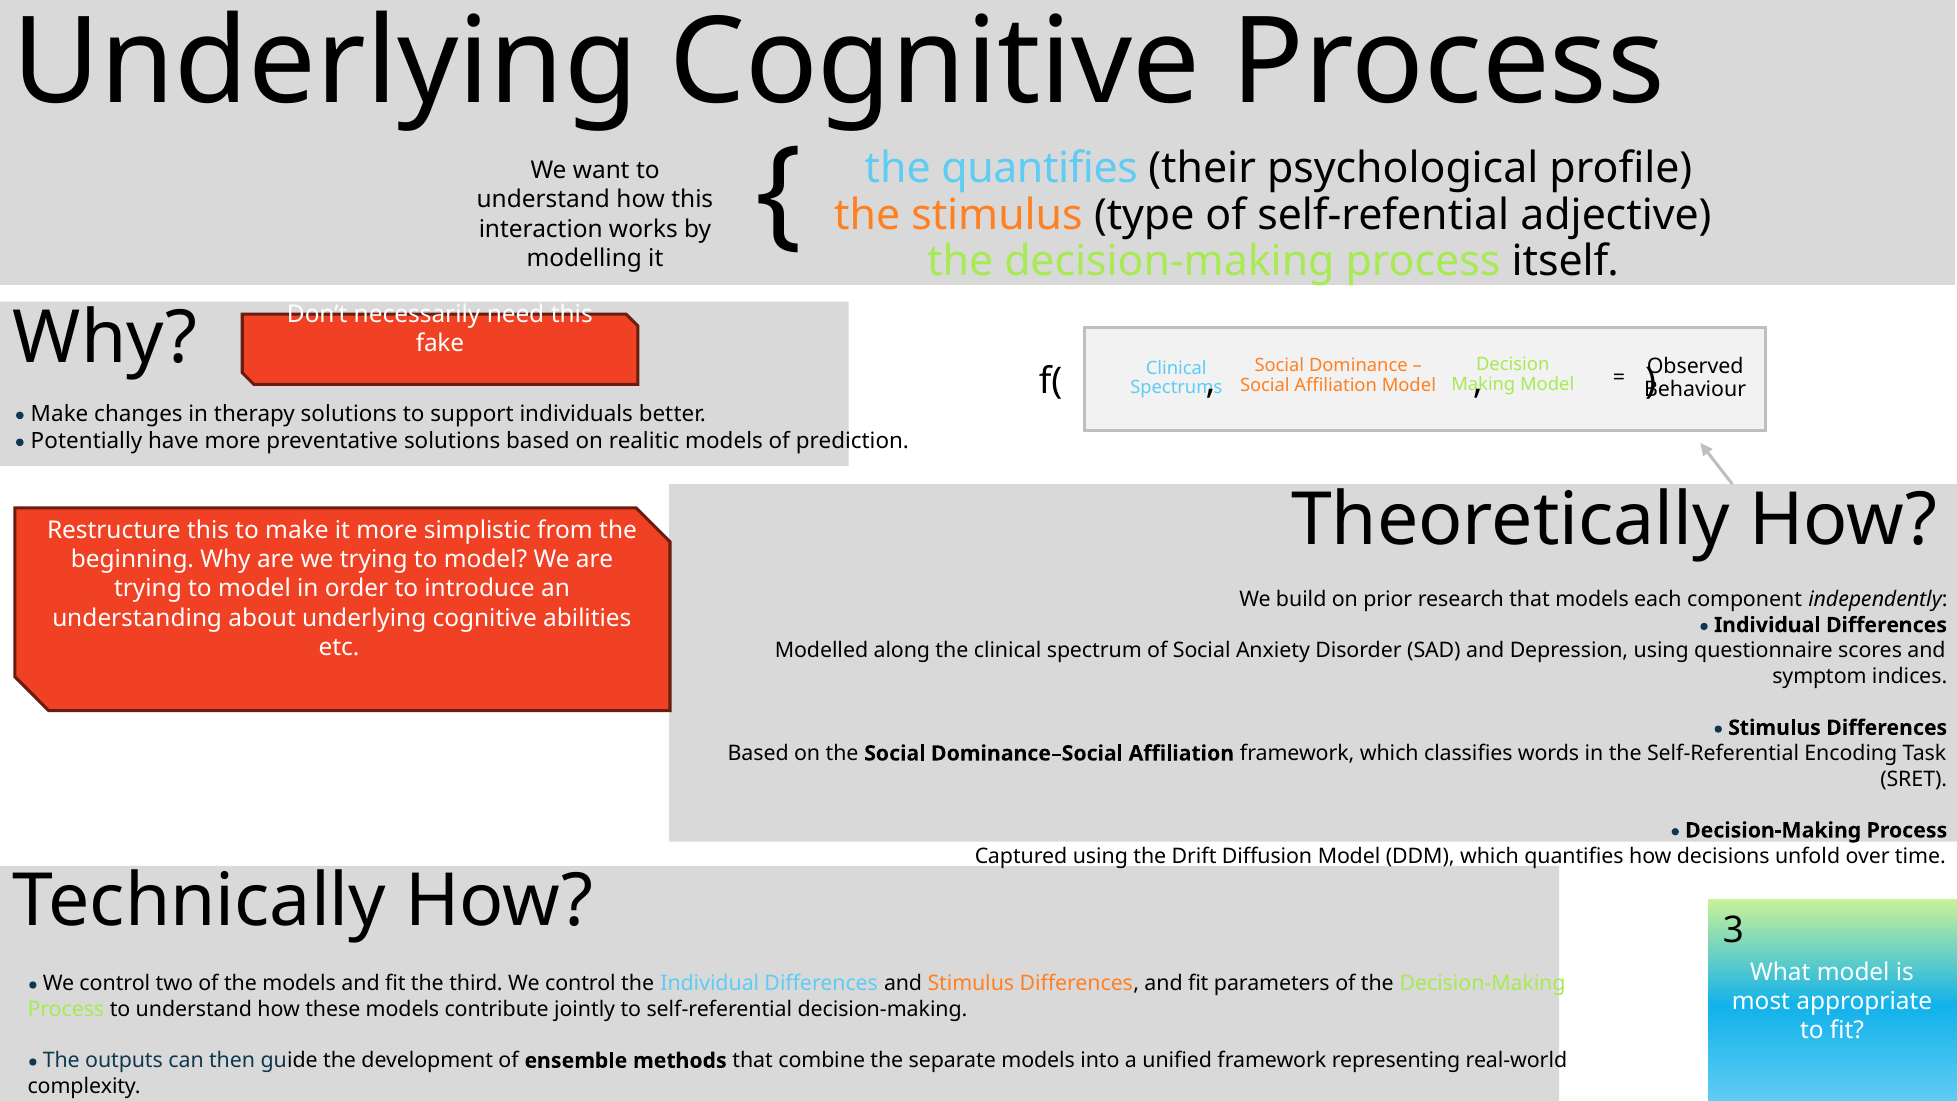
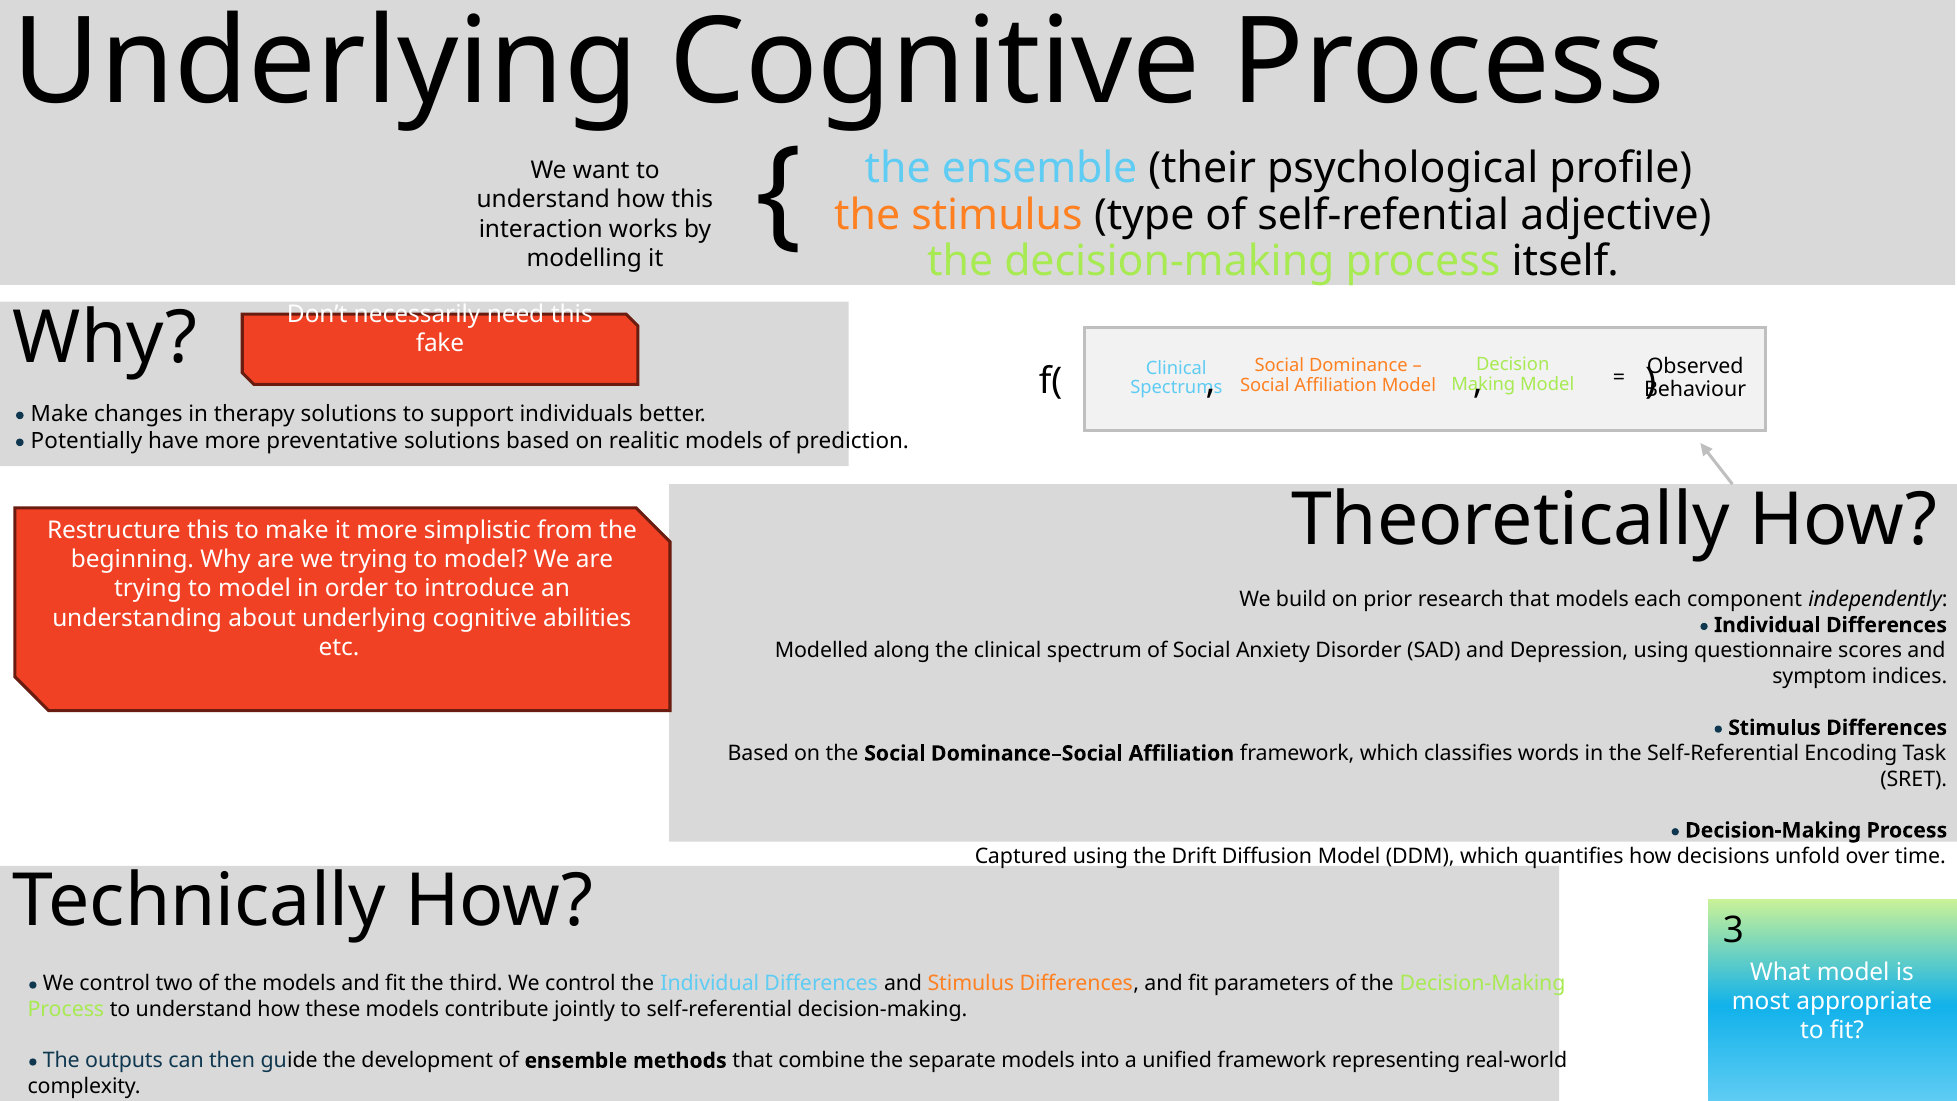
the quantifies: quantifies -> ensemble
